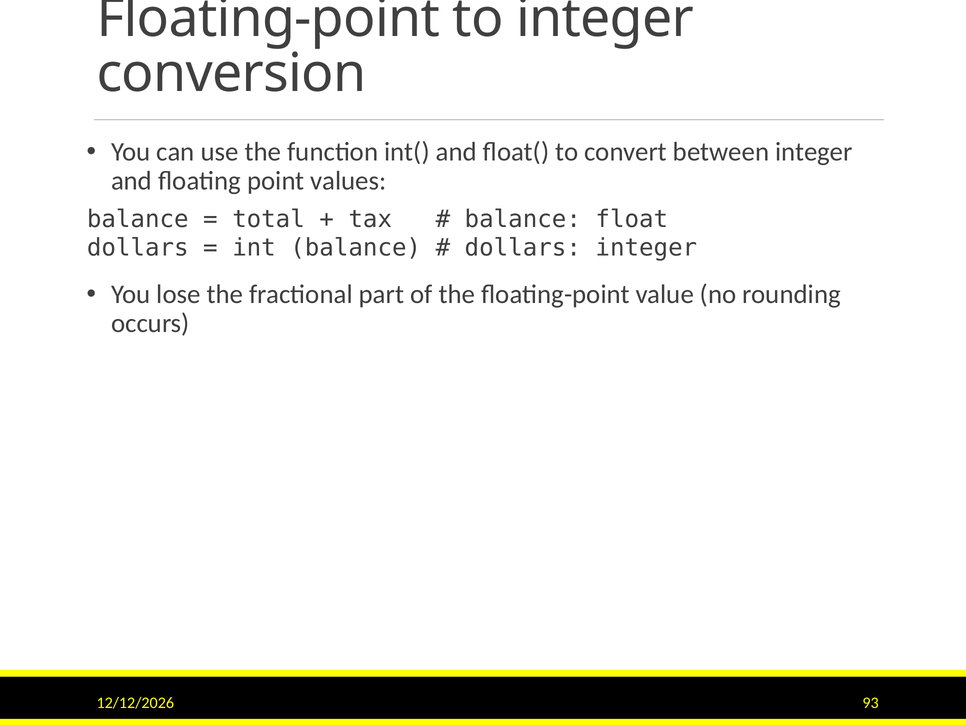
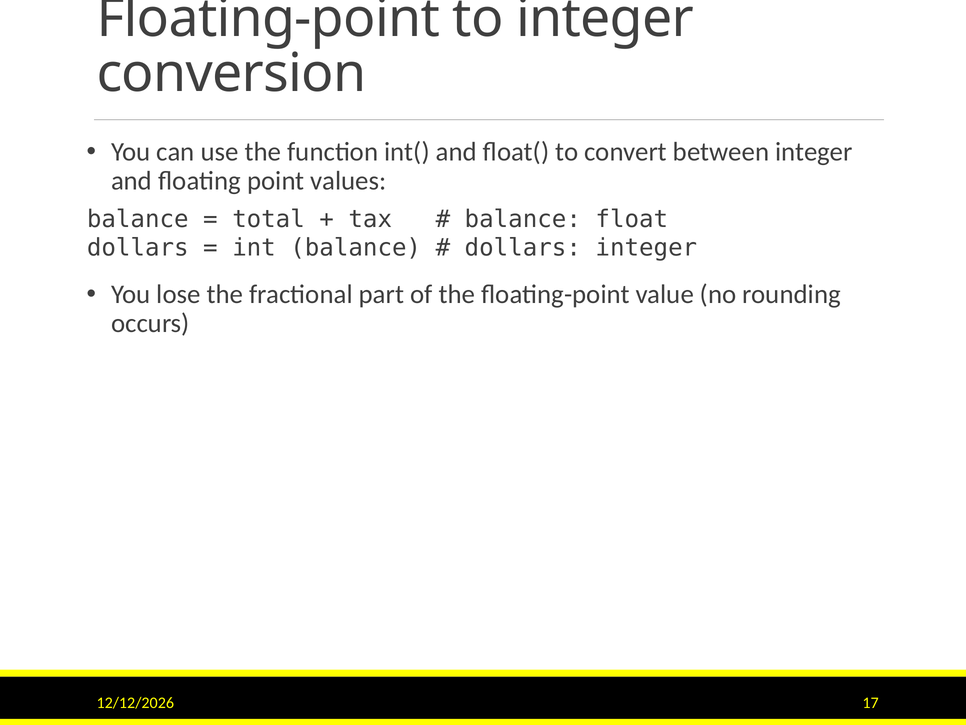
93: 93 -> 17
